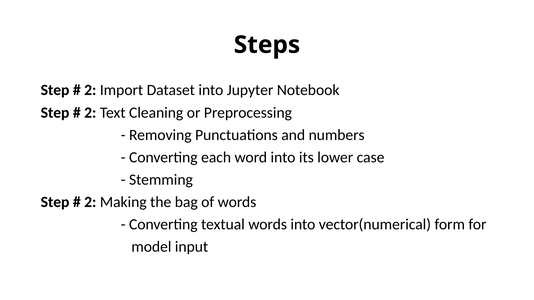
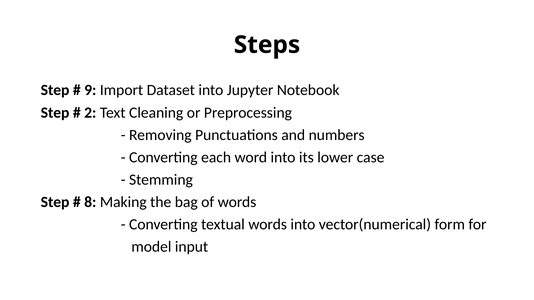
2 at (90, 90): 2 -> 9
2 at (90, 202): 2 -> 8
